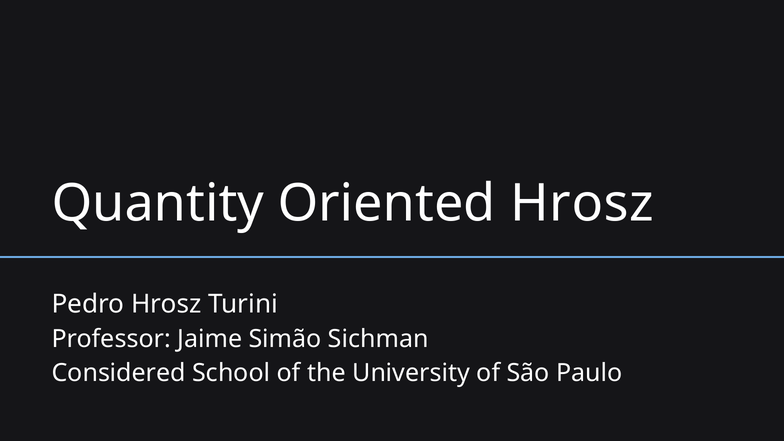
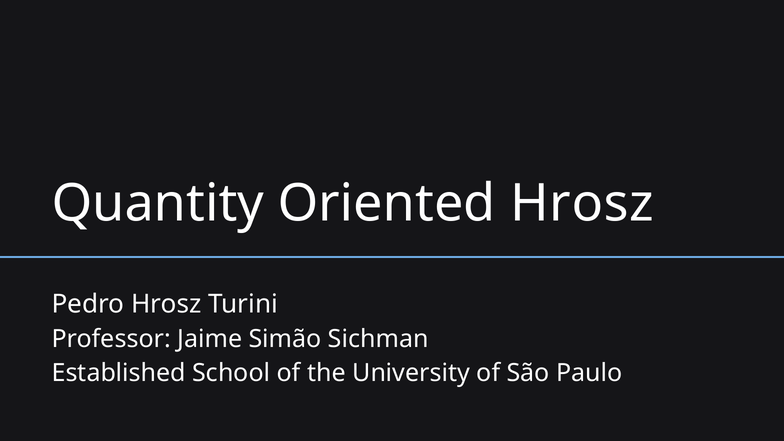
Considered: Considered -> Established
